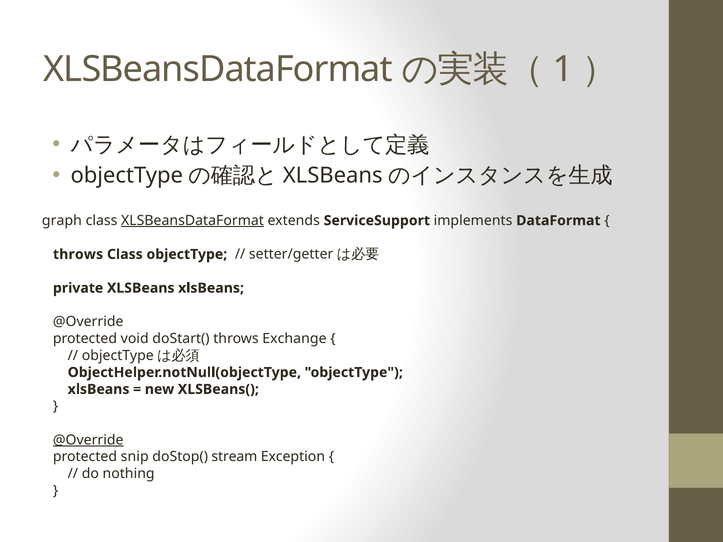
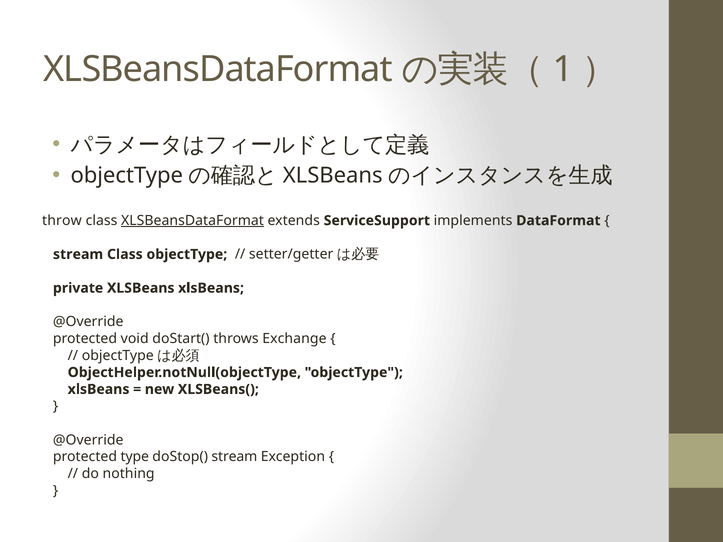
graph: graph -> throw
throws at (78, 254): throws -> stream
@Override at (88, 440) underline: present -> none
snip: snip -> type
